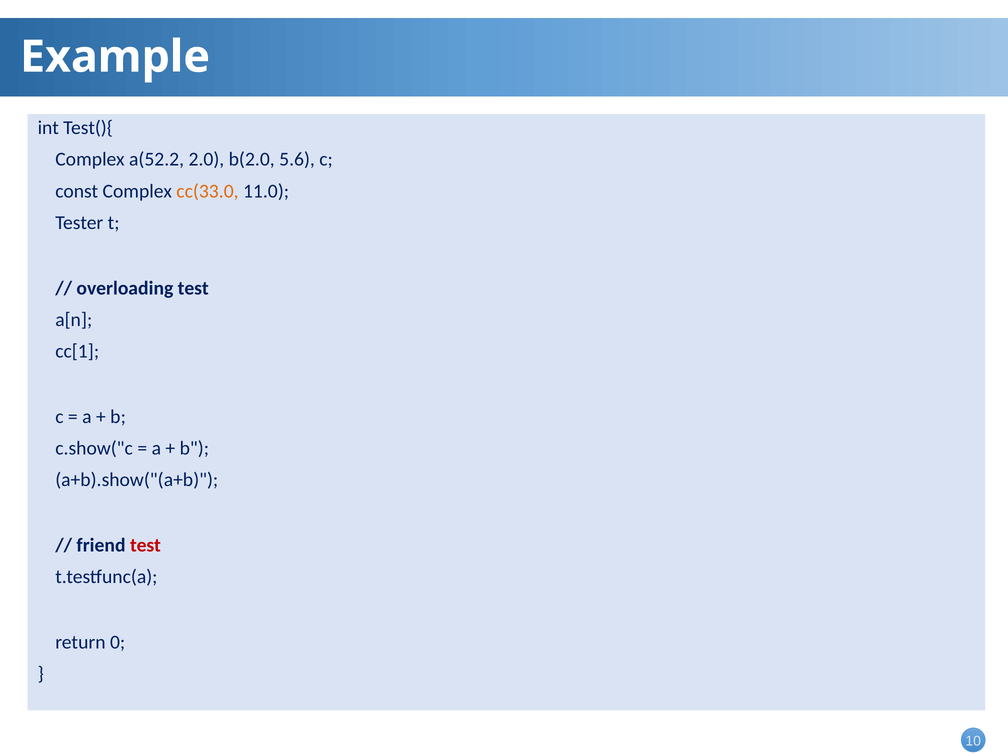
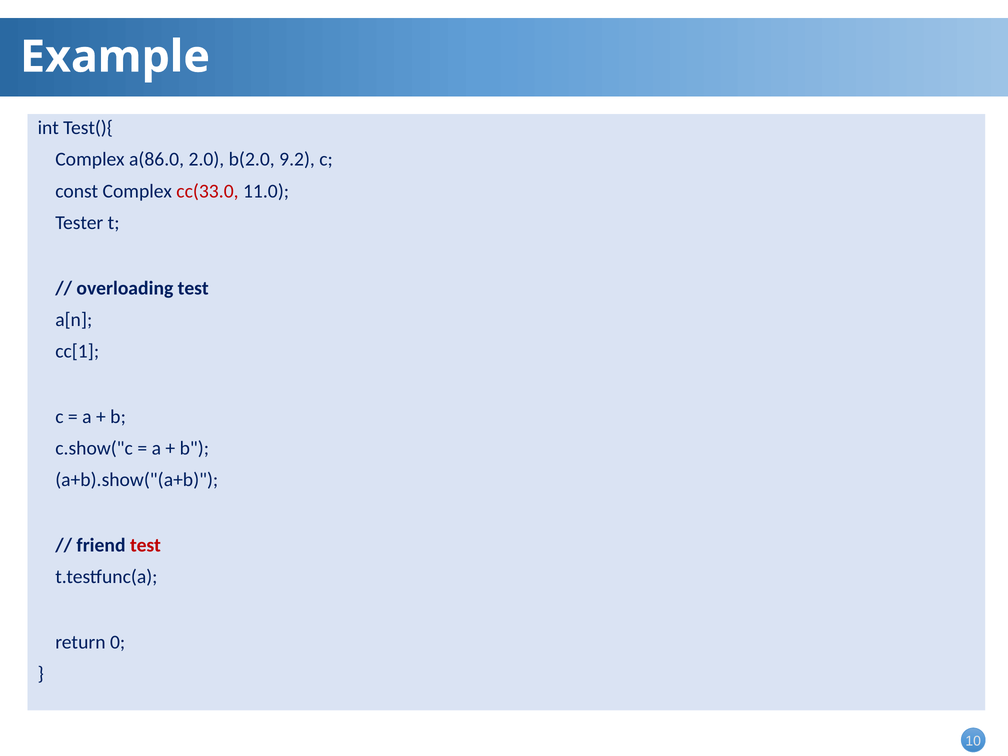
a(52.2: a(52.2 -> a(86.0
5.6: 5.6 -> 9.2
cc(33.0 colour: orange -> red
